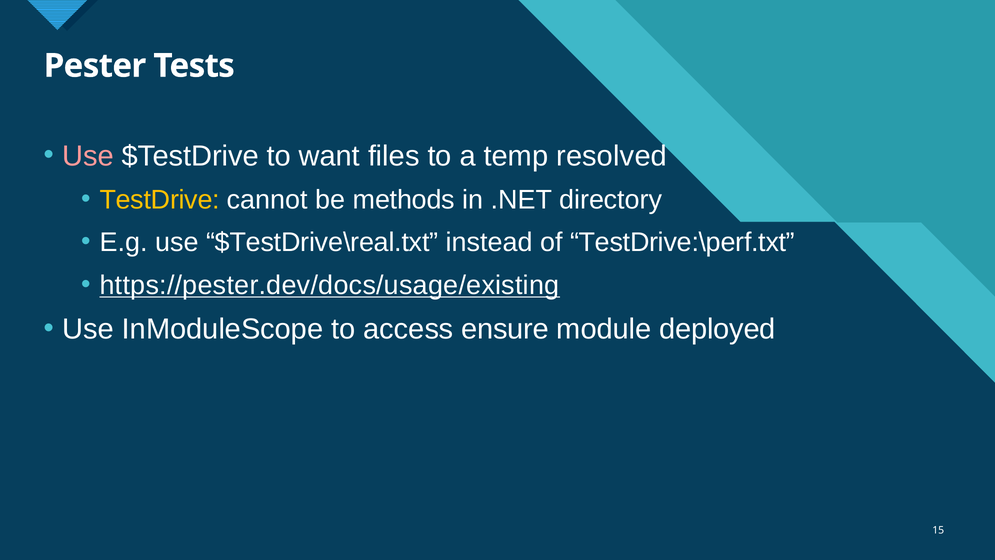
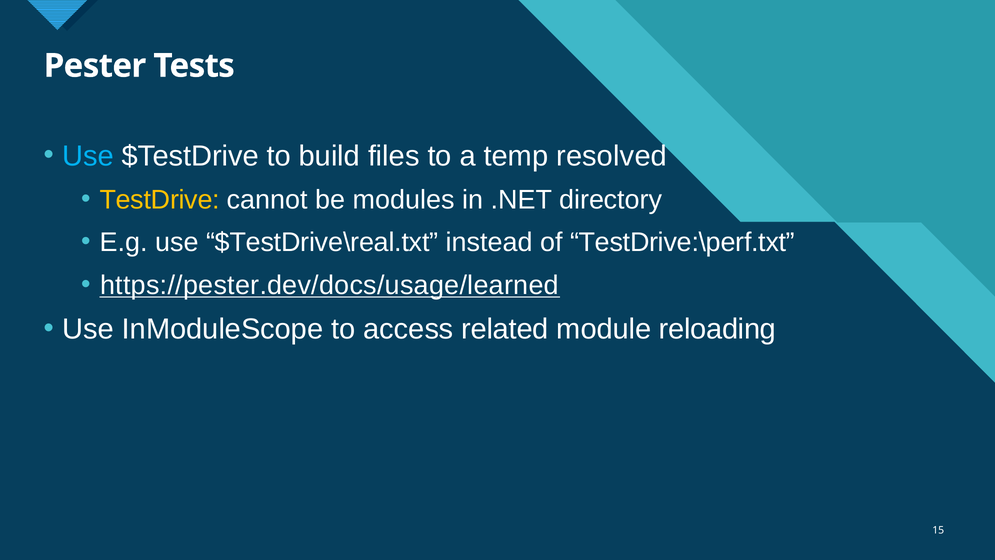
Use at (88, 156) colour: pink -> light blue
want: want -> build
methods: methods -> modules
https://pester.dev/docs/usage/existing: https://pester.dev/docs/usage/existing -> https://pester.dev/docs/usage/learned
ensure: ensure -> related
deployed: deployed -> reloading
